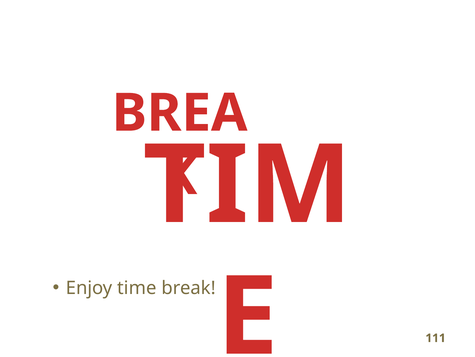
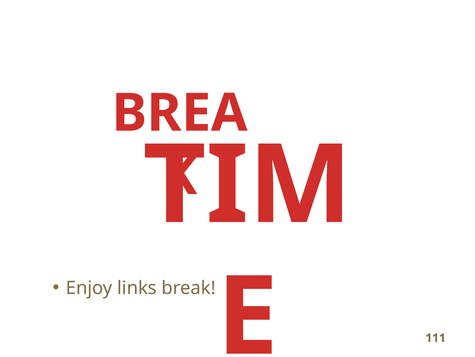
time: time -> links
